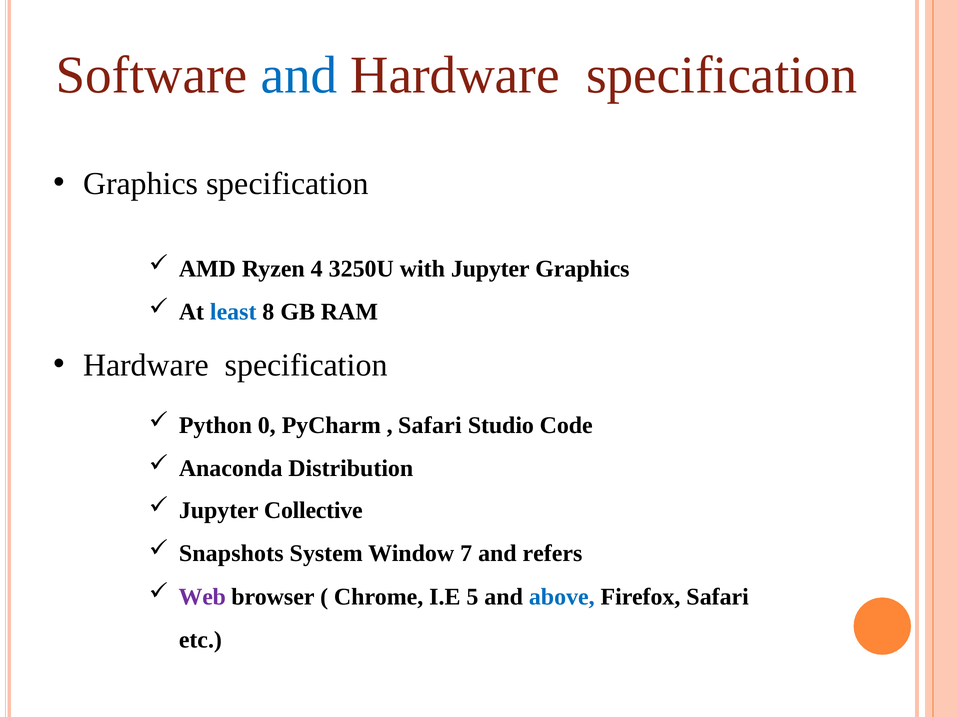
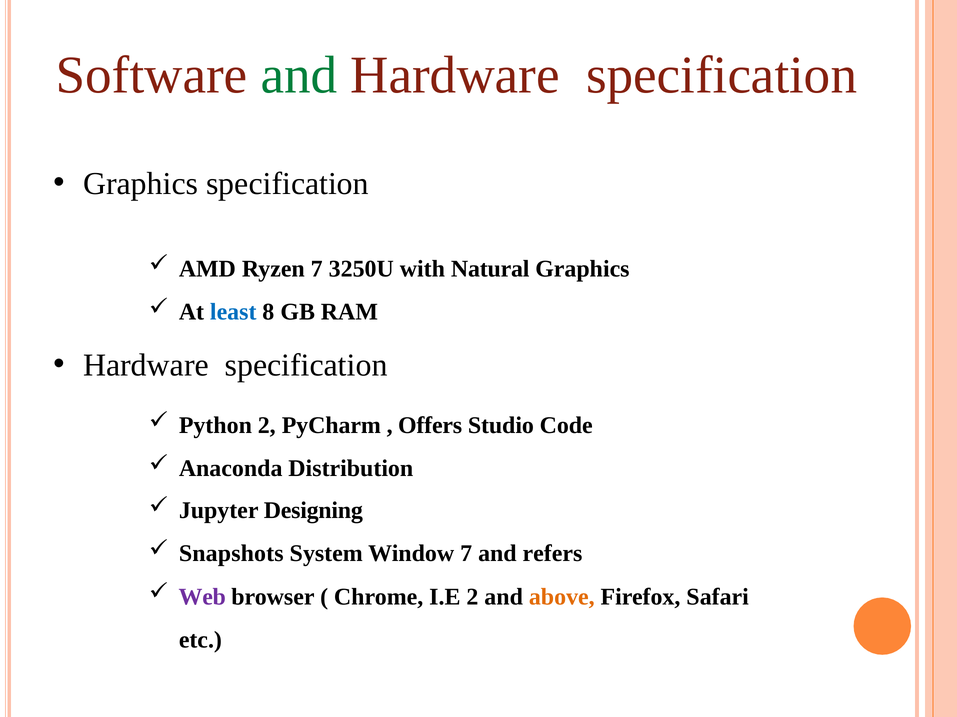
and at (299, 75) colour: blue -> green
Ryzen 4: 4 -> 7
with Jupyter: Jupyter -> Natural
Python 0: 0 -> 2
Safari at (430, 426): Safari -> Offers
Collective: Collective -> Designing
I.E 5: 5 -> 2
above colour: blue -> orange
